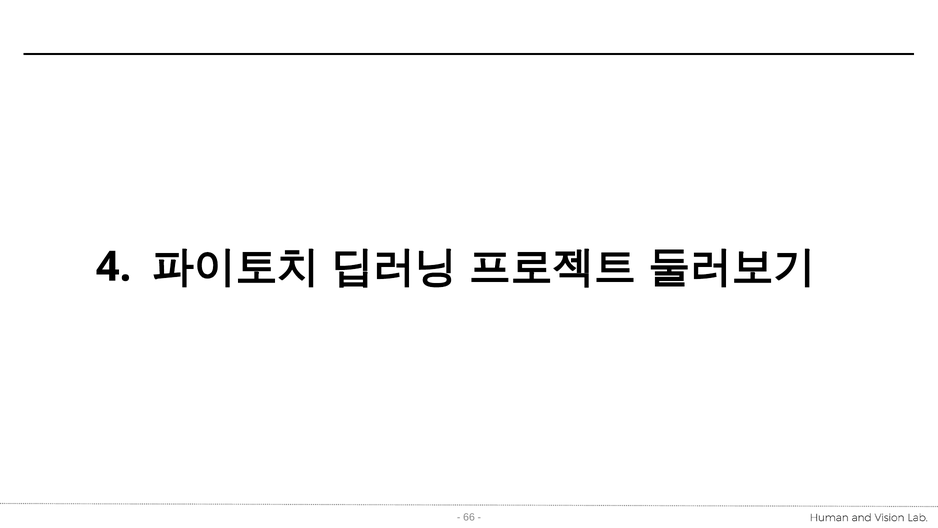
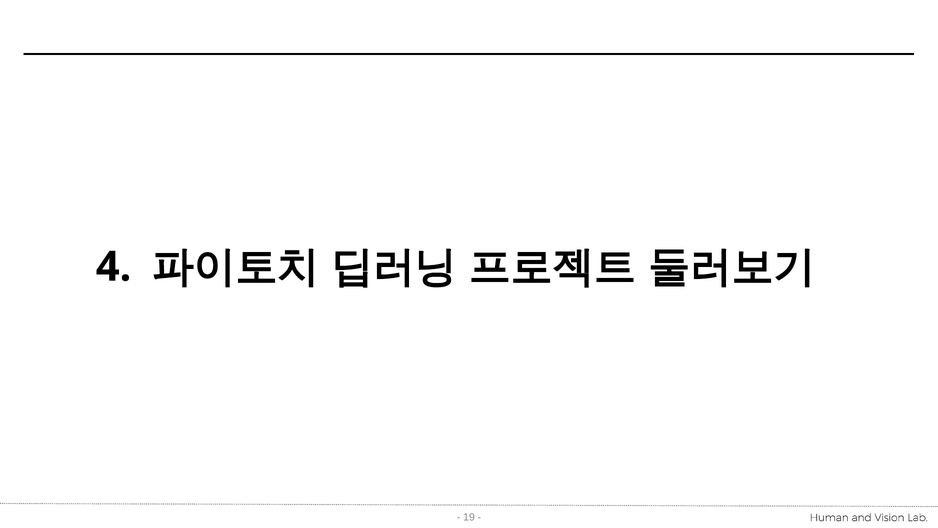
66: 66 -> 19
